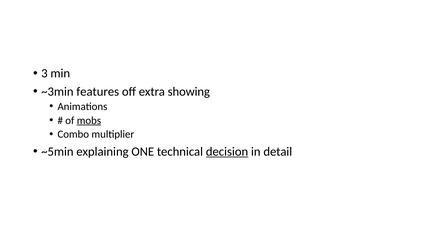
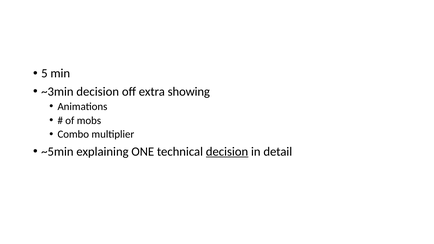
3: 3 -> 5
~3min features: features -> decision
mobs underline: present -> none
